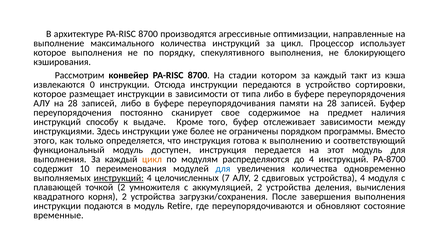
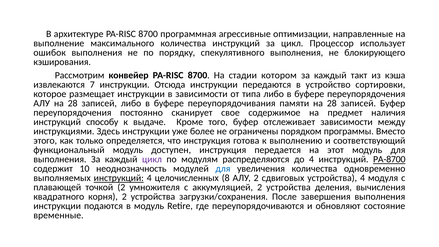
производятся: производятся -> программная
которое at (50, 53): которое -> ошибок
0: 0 -> 7
цикл at (152, 159) colour: orange -> purple
PA-8700 underline: none -> present
переименования: переименования -> неоднозначность
7: 7 -> 8
